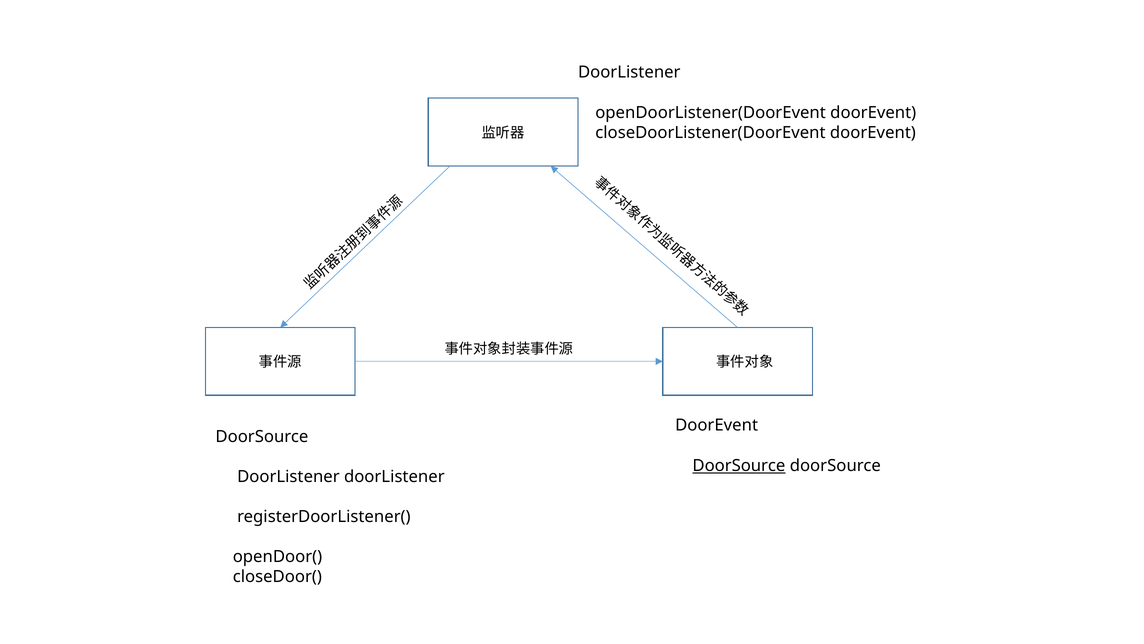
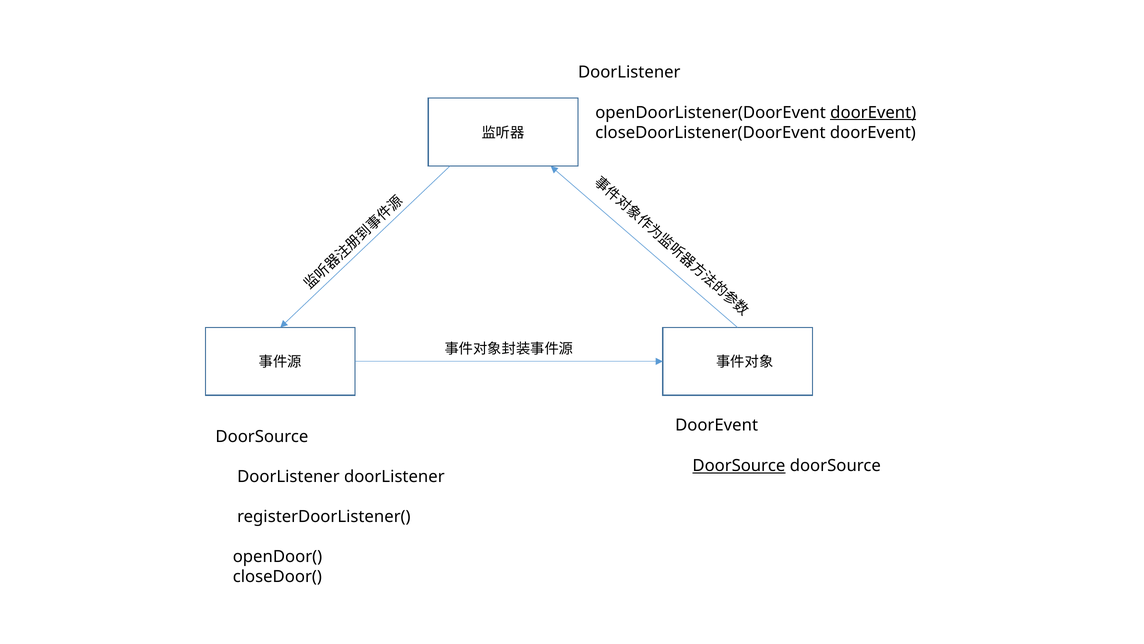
doorEvent at (873, 112) underline: none -> present
